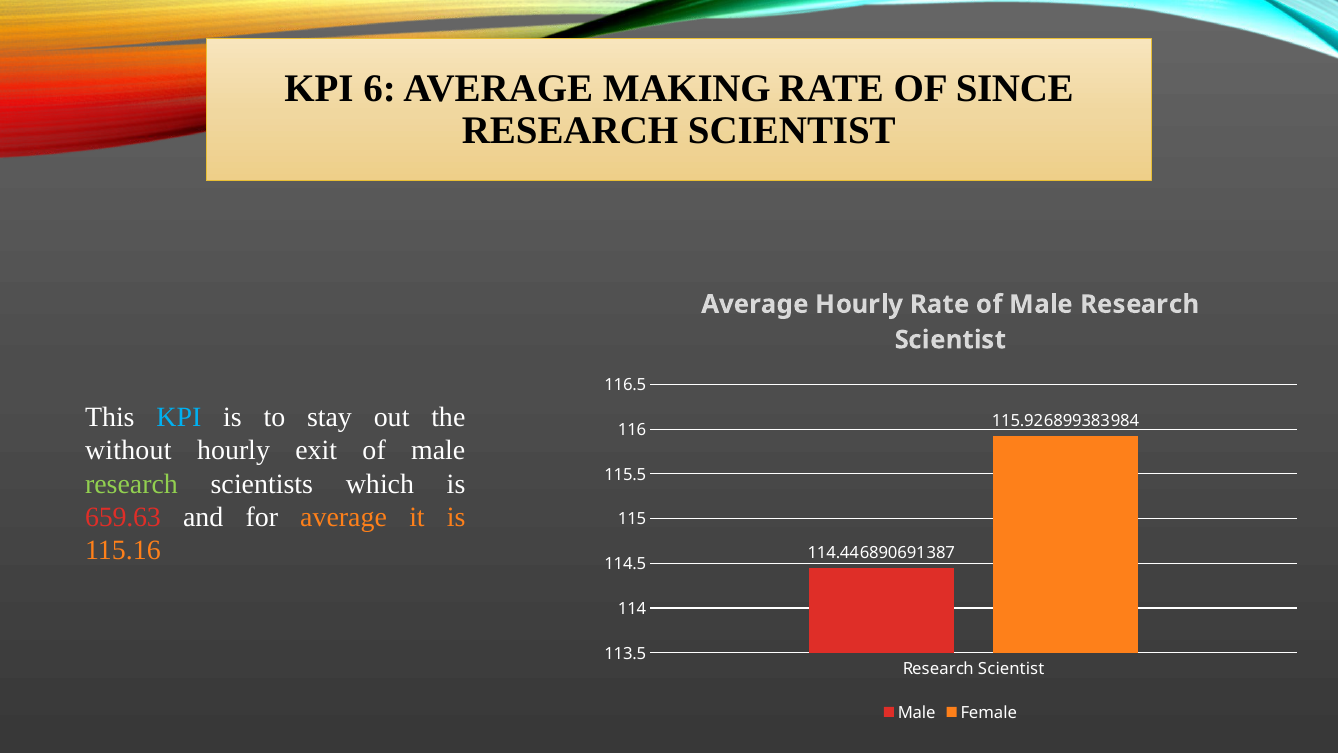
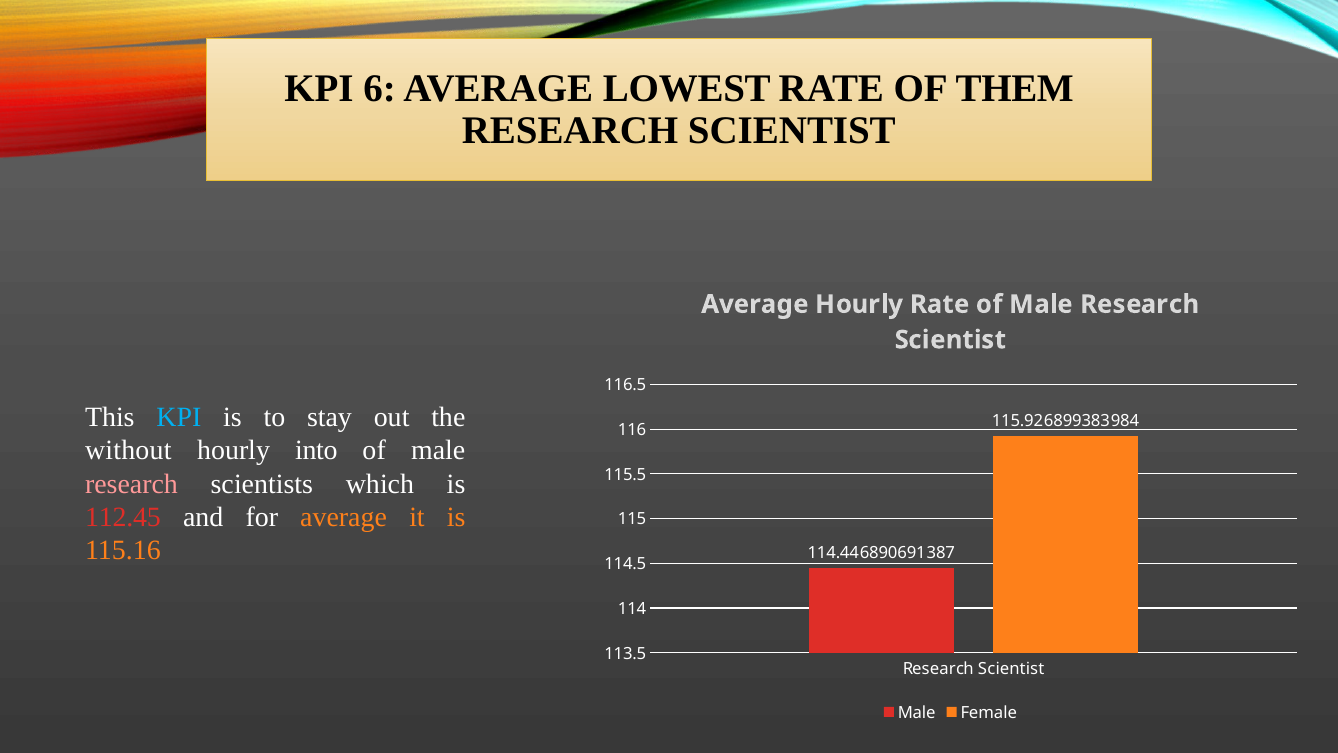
MAKING: MAKING -> LOWEST
SINCE: SINCE -> THEM
exit: exit -> into
research at (131, 484) colour: light green -> pink
659.63: 659.63 -> 112.45
